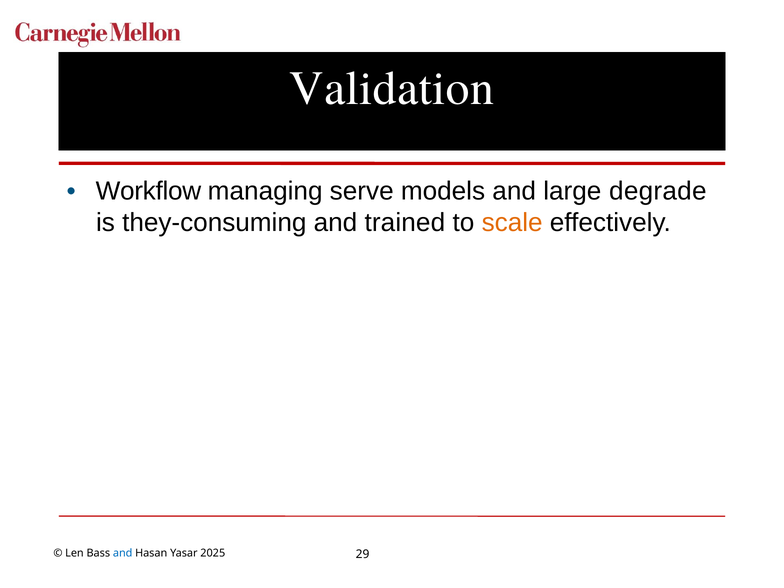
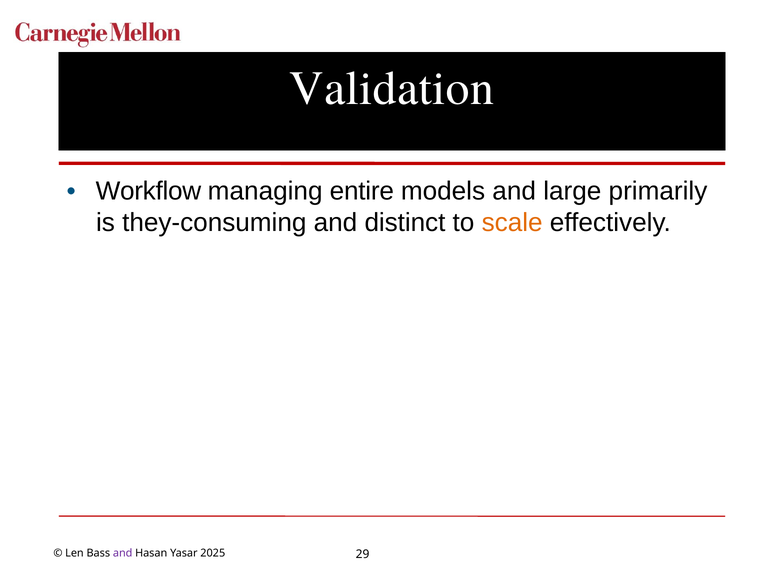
serve: serve -> entire
degrade: degrade -> primarily
trained: trained -> distinct
and at (123, 553) colour: blue -> purple
